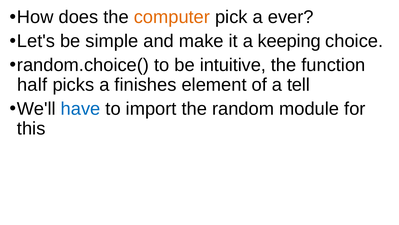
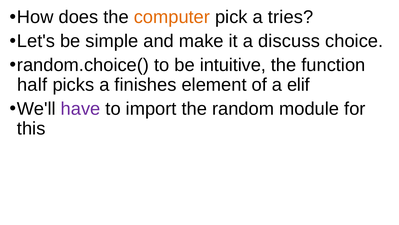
ever: ever -> tries
keeping: keeping -> discuss
tell: tell -> elif
have colour: blue -> purple
